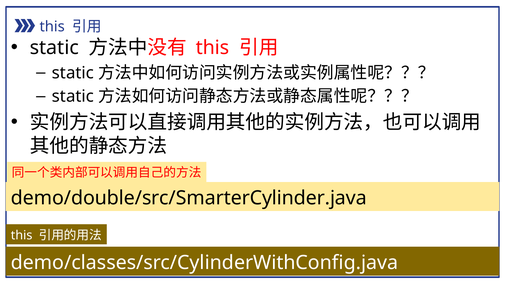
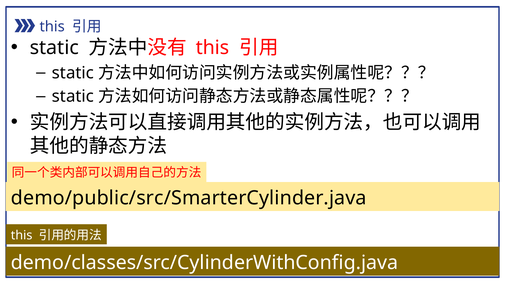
demo/double/src/SmarterCylinder.java: demo/double/src/SmarterCylinder.java -> demo/public/src/SmarterCylinder.java
